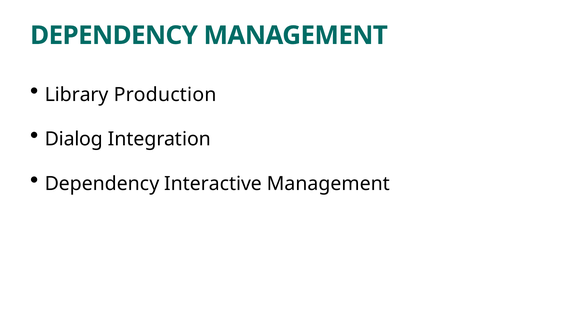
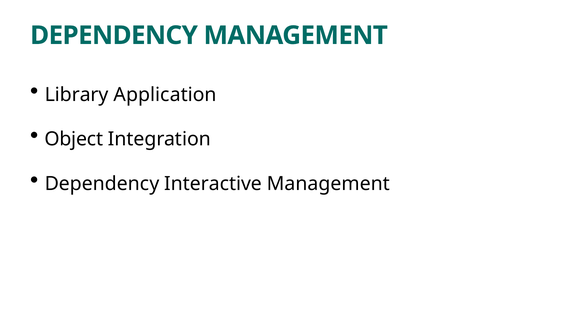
Production: Production -> Application
Dialog: Dialog -> Object
